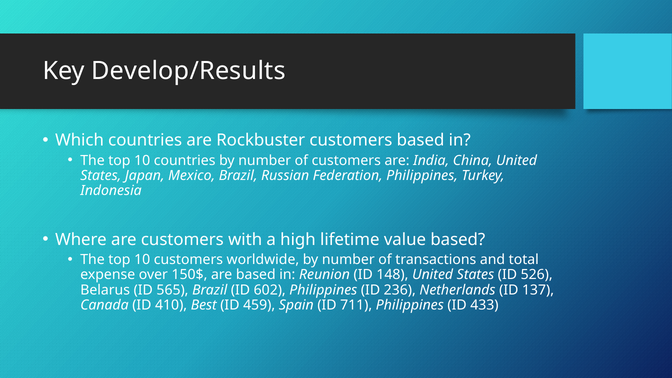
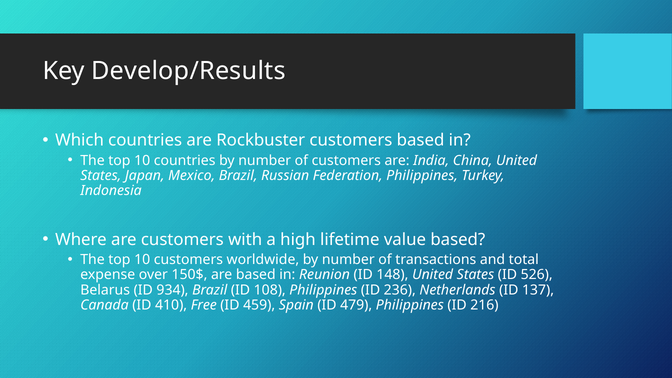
565: 565 -> 934
602: 602 -> 108
Best: Best -> Free
711: 711 -> 479
433: 433 -> 216
